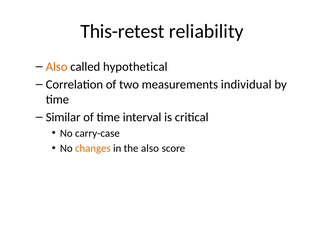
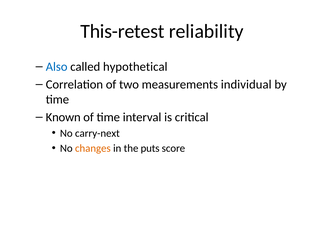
Also at (57, 67) colour: orange -> blue
Similar: Similar -> Known
carry-case: carry-case -> carry-next
the also: also -> puts
